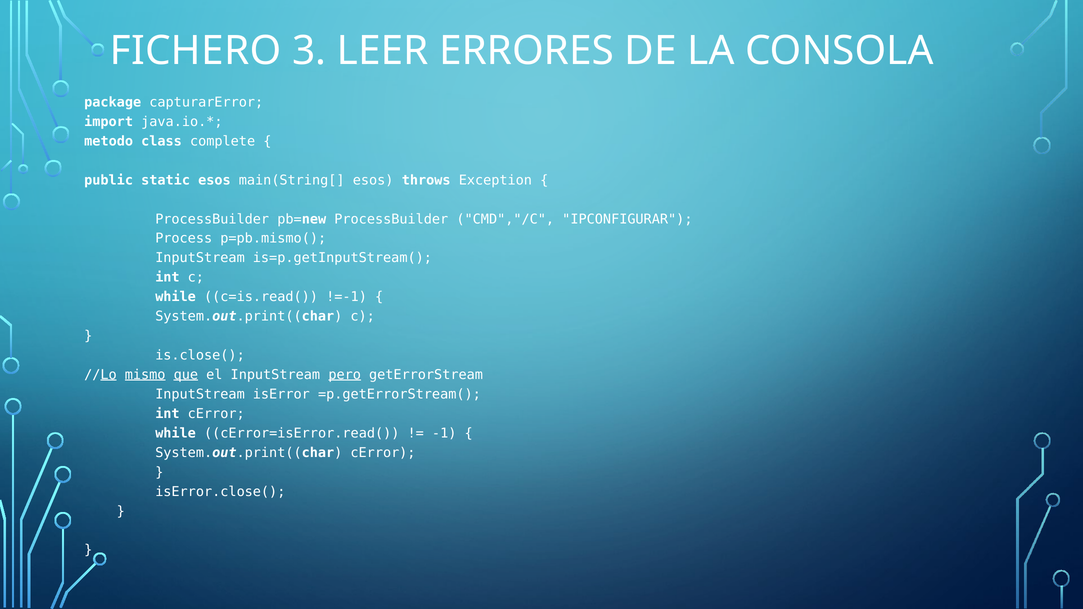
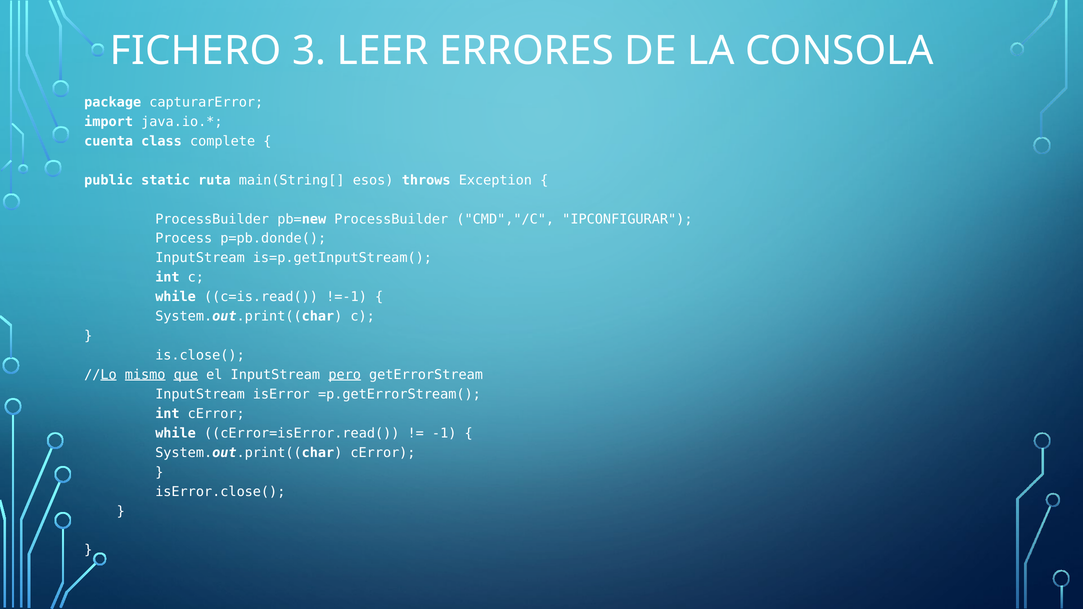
metodo: metodo -> cuenta
static esos: esos -> ruta
p=pb.mismo(: p=pb.mismo( -> p=pb.donde(
